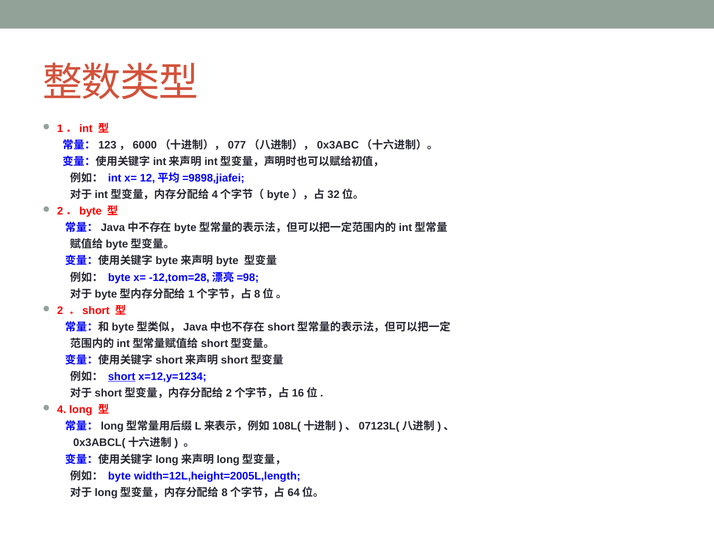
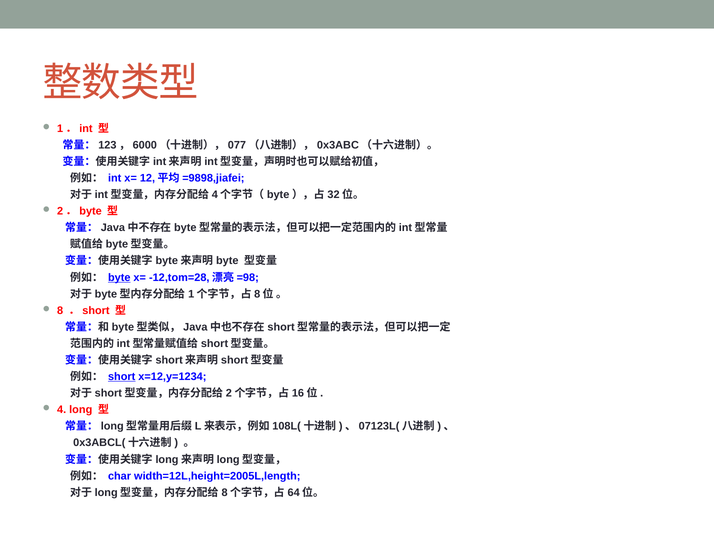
byte at (119, 277) underline: none -> present
2: 2 -> 8
byte at (119, 476): byte -> char
